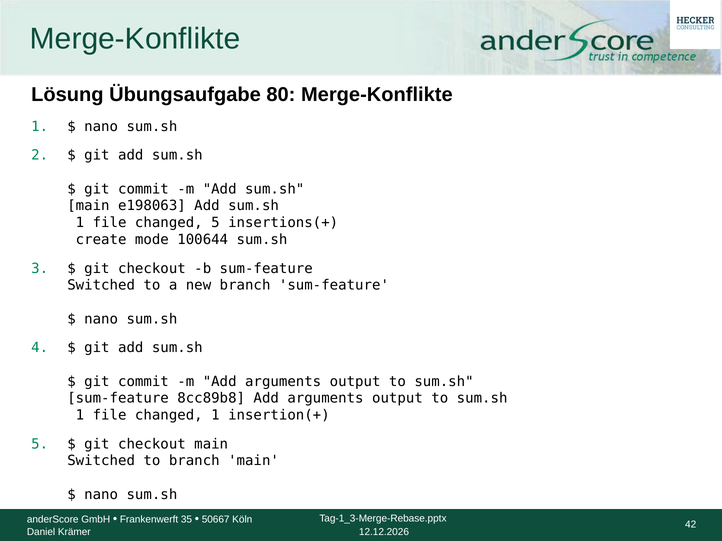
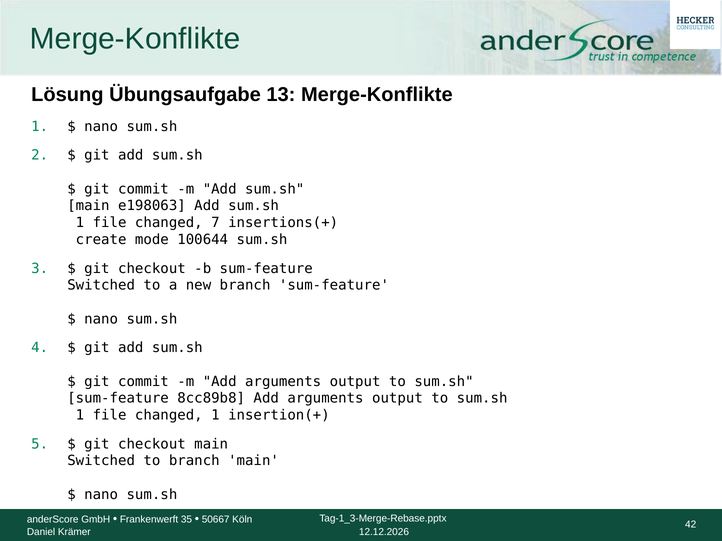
80: 80 -> 13
changed 5: 5 -> 7
